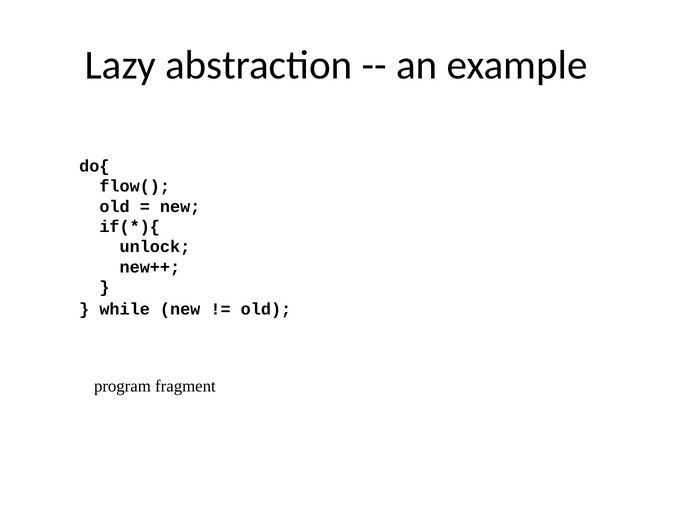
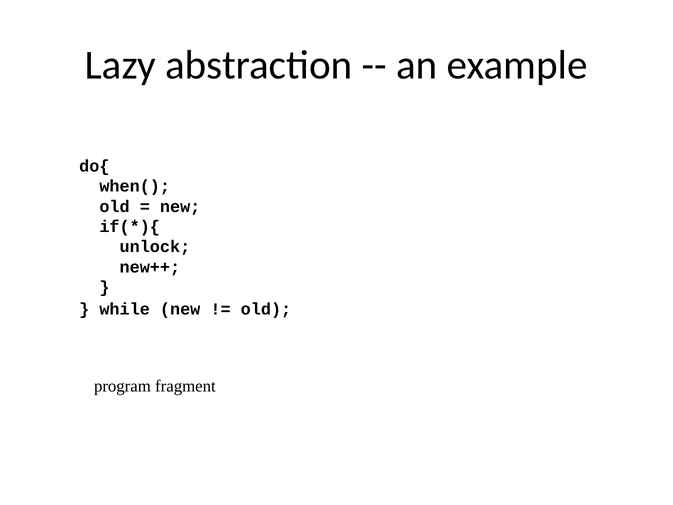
flow(: flow( -> when(
